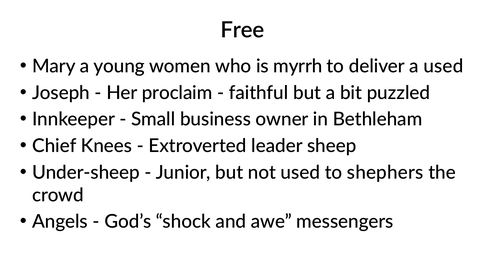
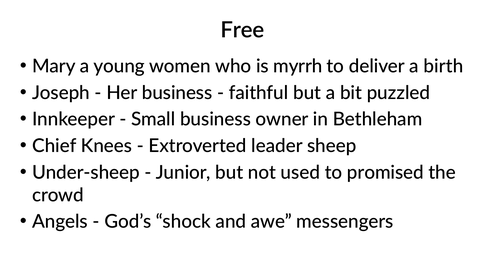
a used: used -> birth
Her proclaim: proclaim -> business
shephers: shephers -> promised
